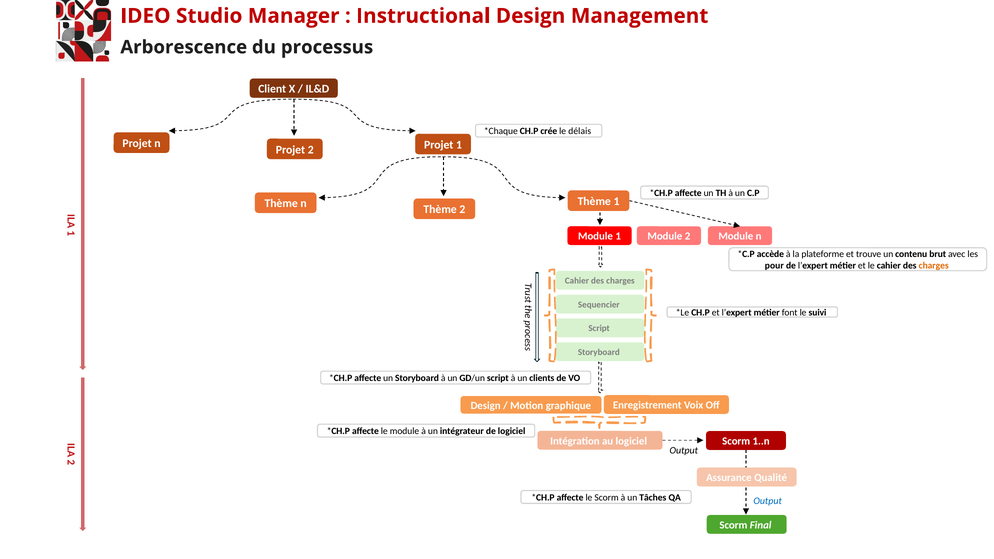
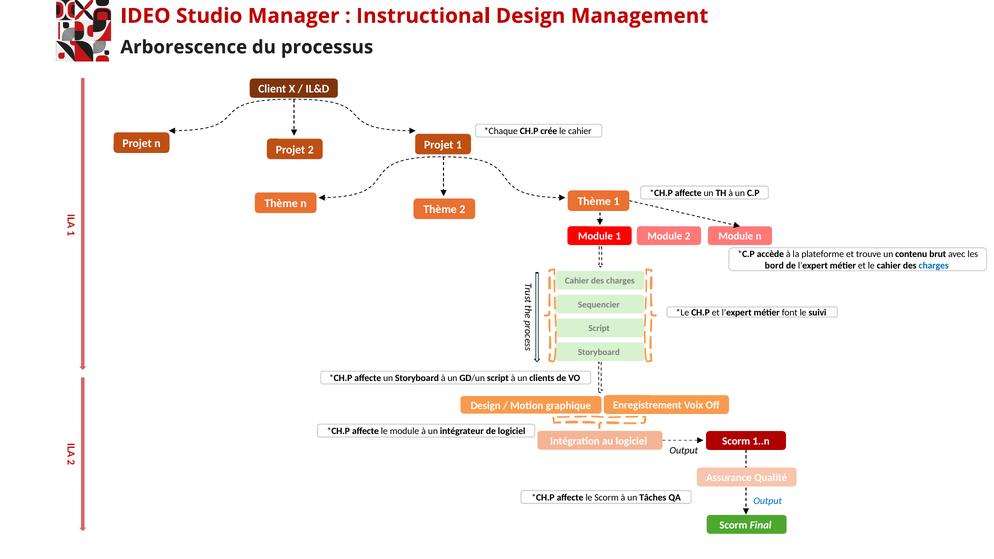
crée le délais: délais -> cahier
pour: pour -> bord
charges at (934, 266) colour: orange -> blue
